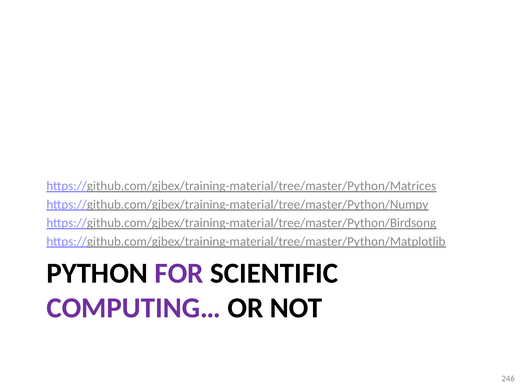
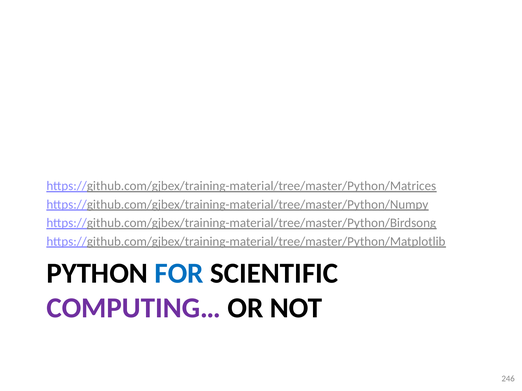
FOR colour: purple -> blue
